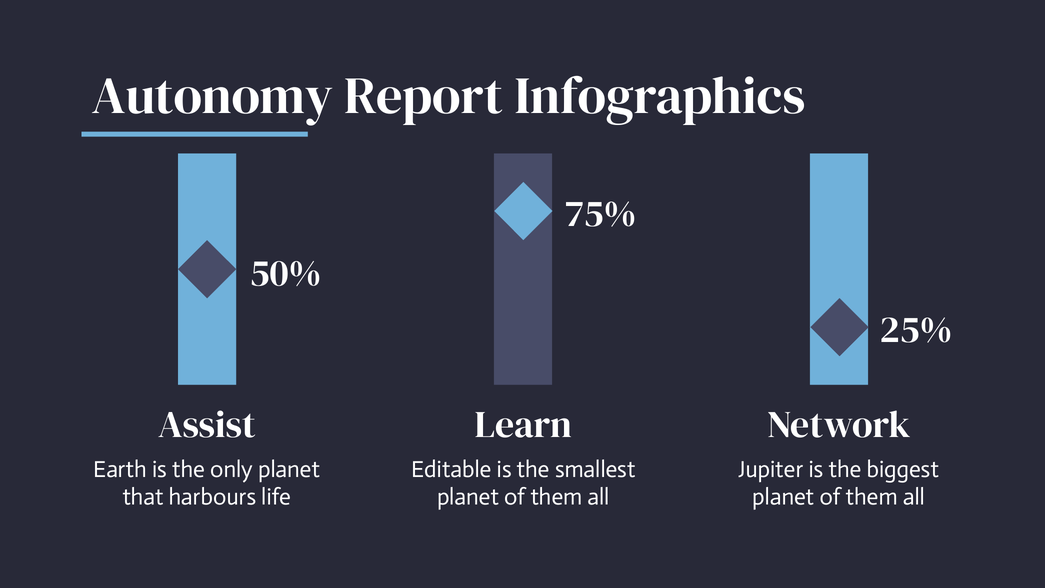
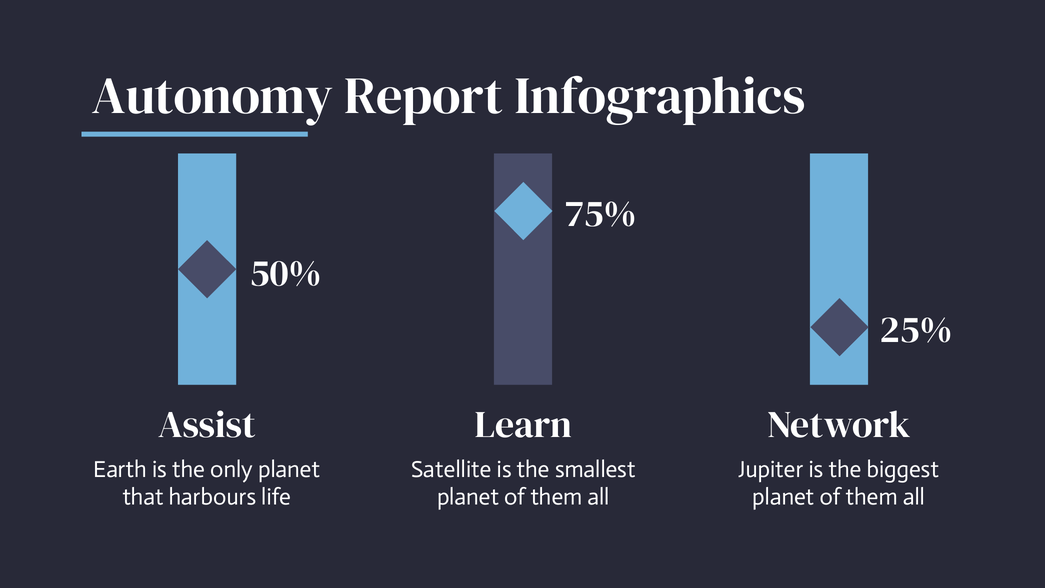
Editable: Editable -> Satellite
